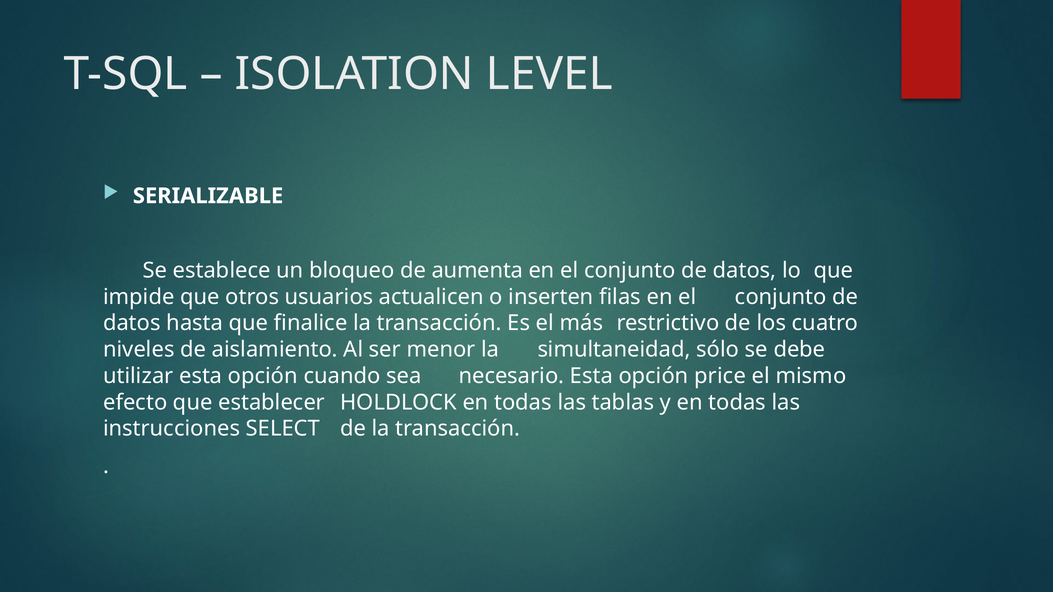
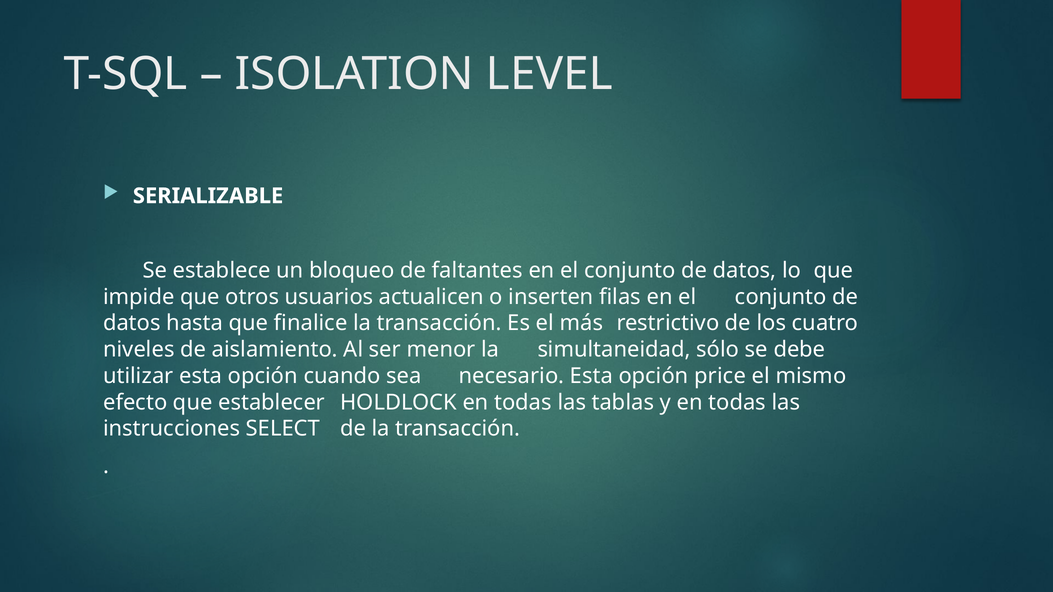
aumenta: aumenta -> faltantes
